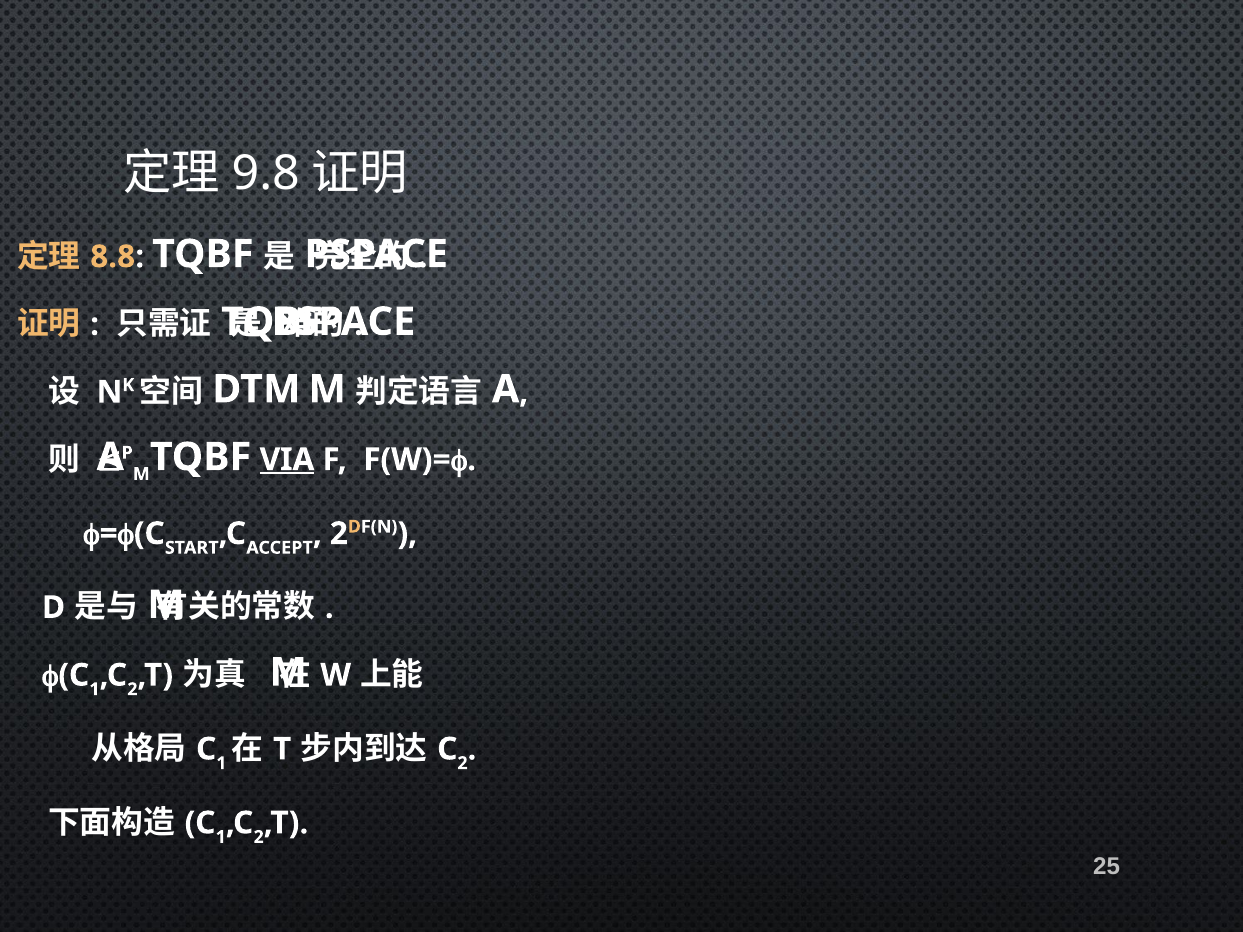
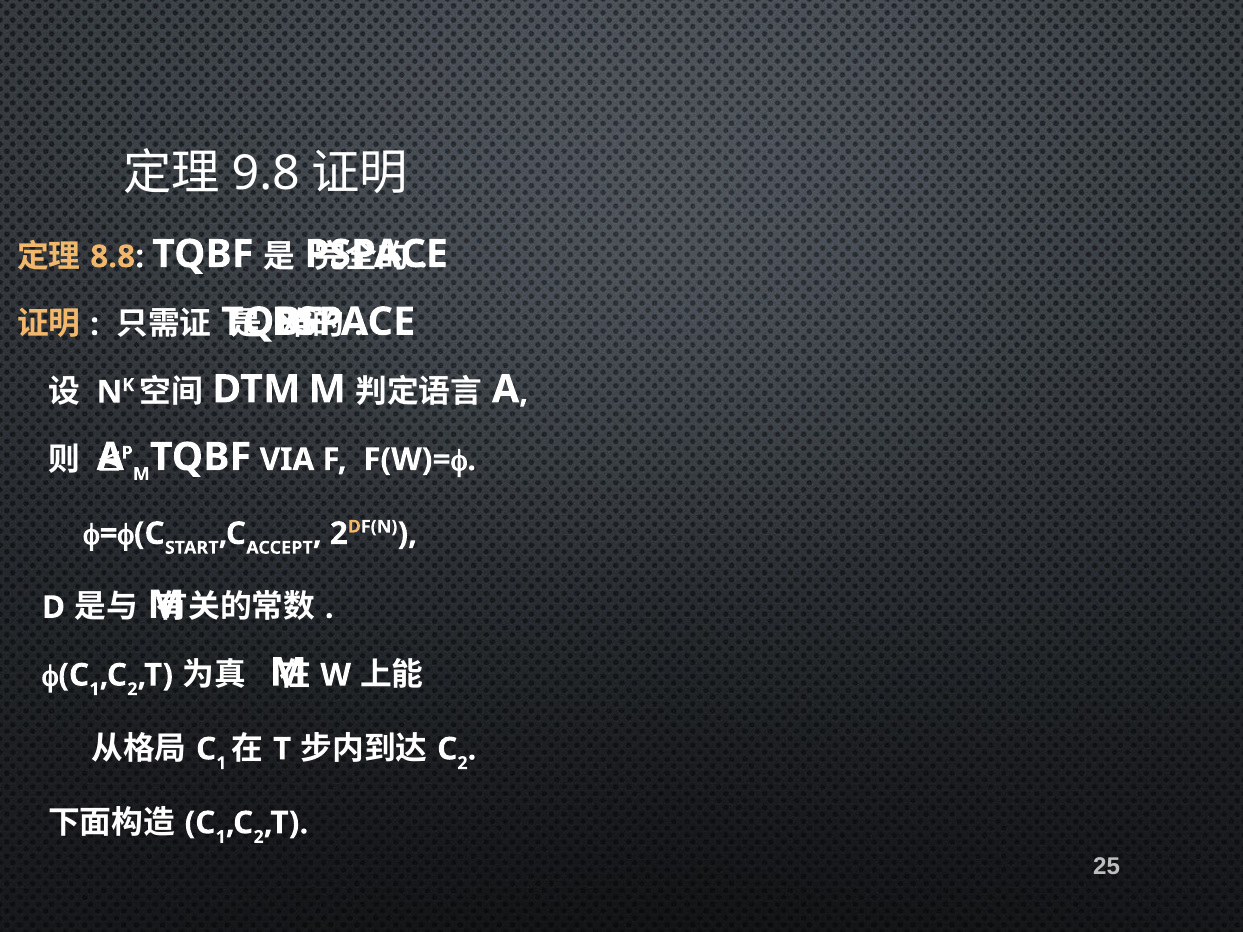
VIA underline: present -> none
